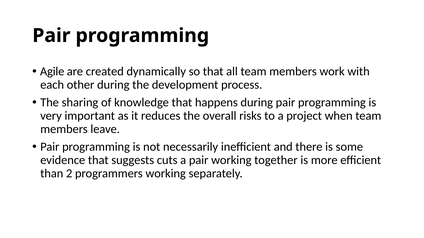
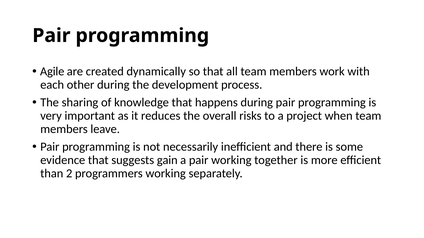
cuts: cuts -> gain
